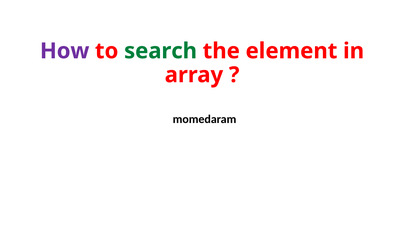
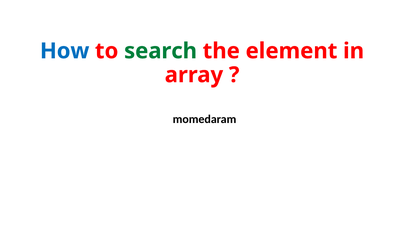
How colour: purple -> blue
